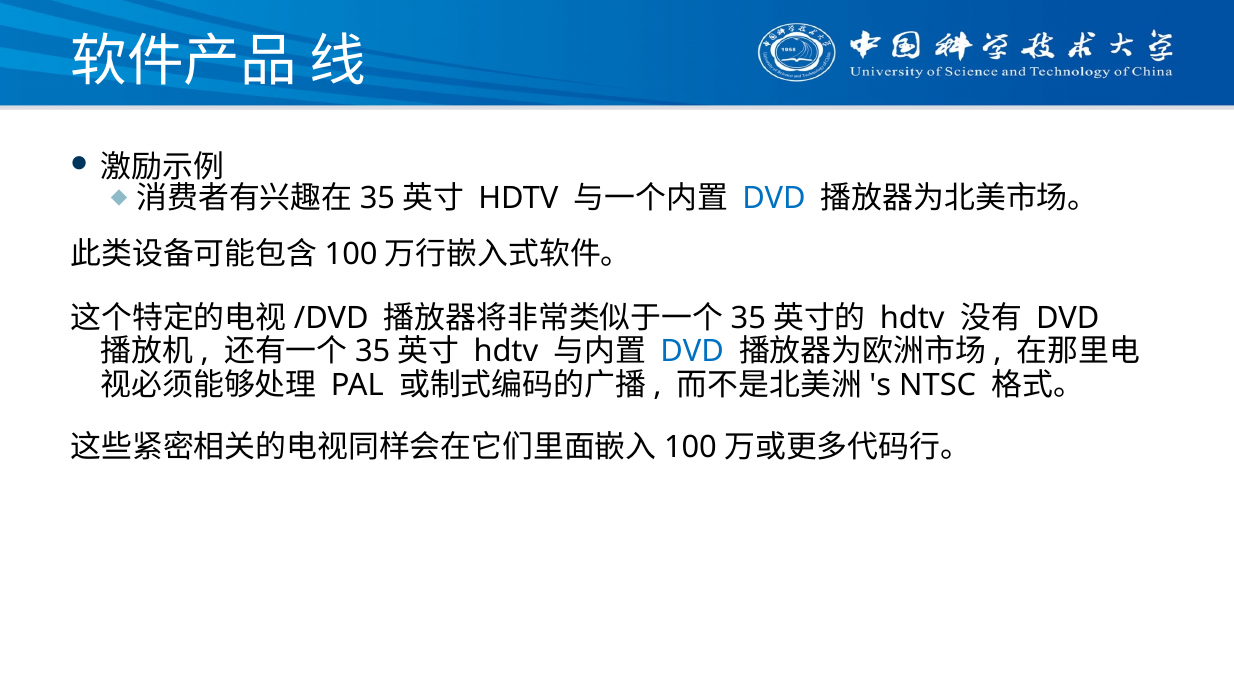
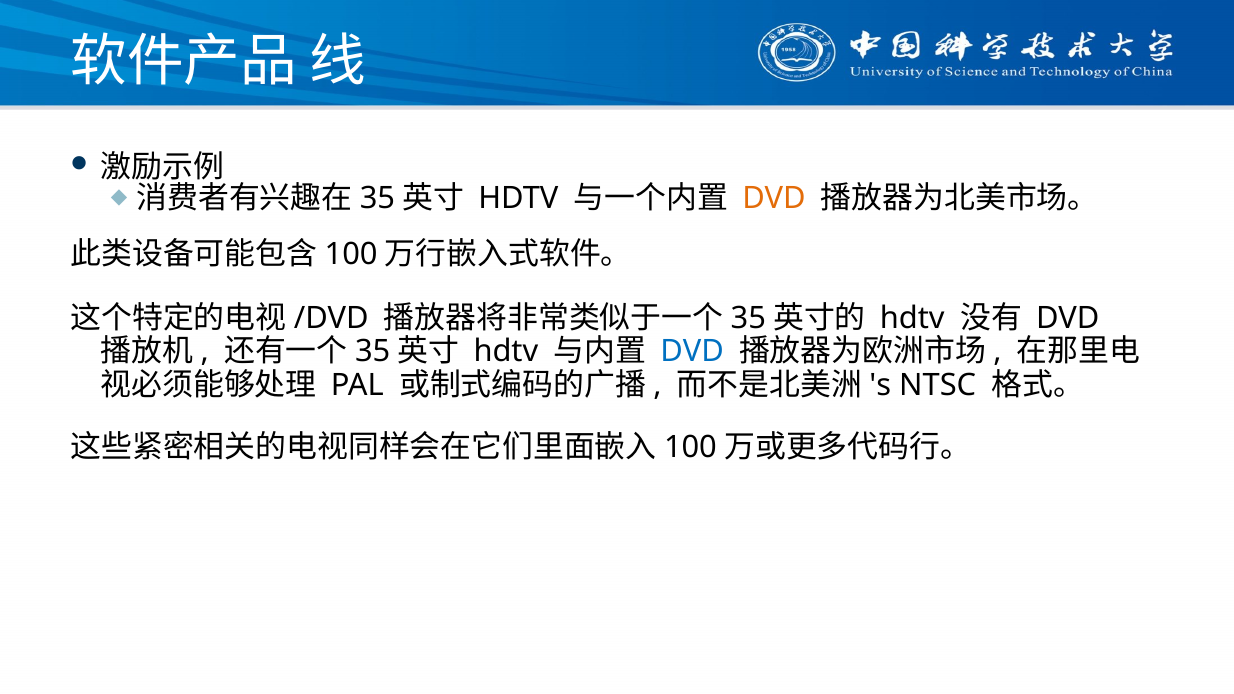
DVD at (774, 198) colour: blue -> orange
